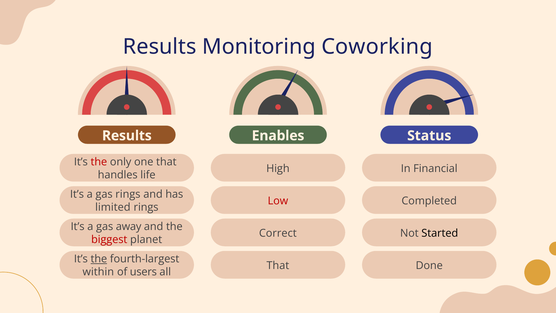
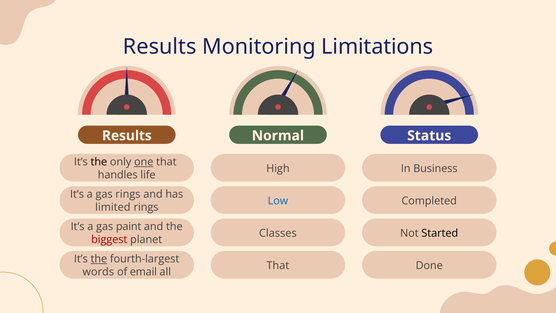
Coworking: Coworking -> Limitations
Enables: Enables -> Normal
the at (99, 162) colour: red -> black
one underline: none -> present
Financial: Financial -> Business
Low colour: red -> blue
away: away -> paint
Correct: Correct -> Classes
within: within -> words
users: users -> email
